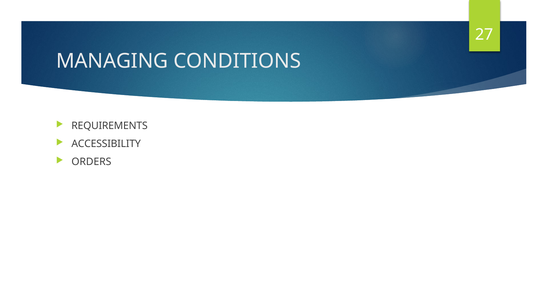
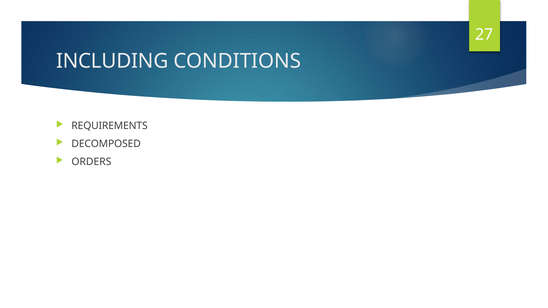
MANAGING: MANAGING -> INCLUDING
ACCESSIBILITY: ACCESSIBILITY -> DECOMPOSED
